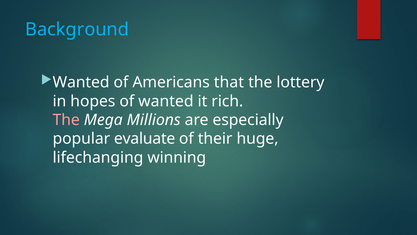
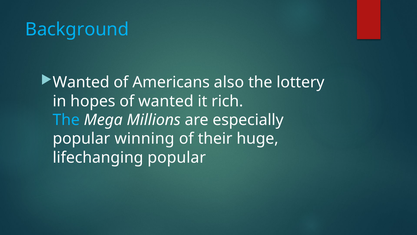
that: that -> also
The at (66, 120) colour: pink -> light blue
evaluate: evaluate -> winning
lifechanging winning: winning -> popular
